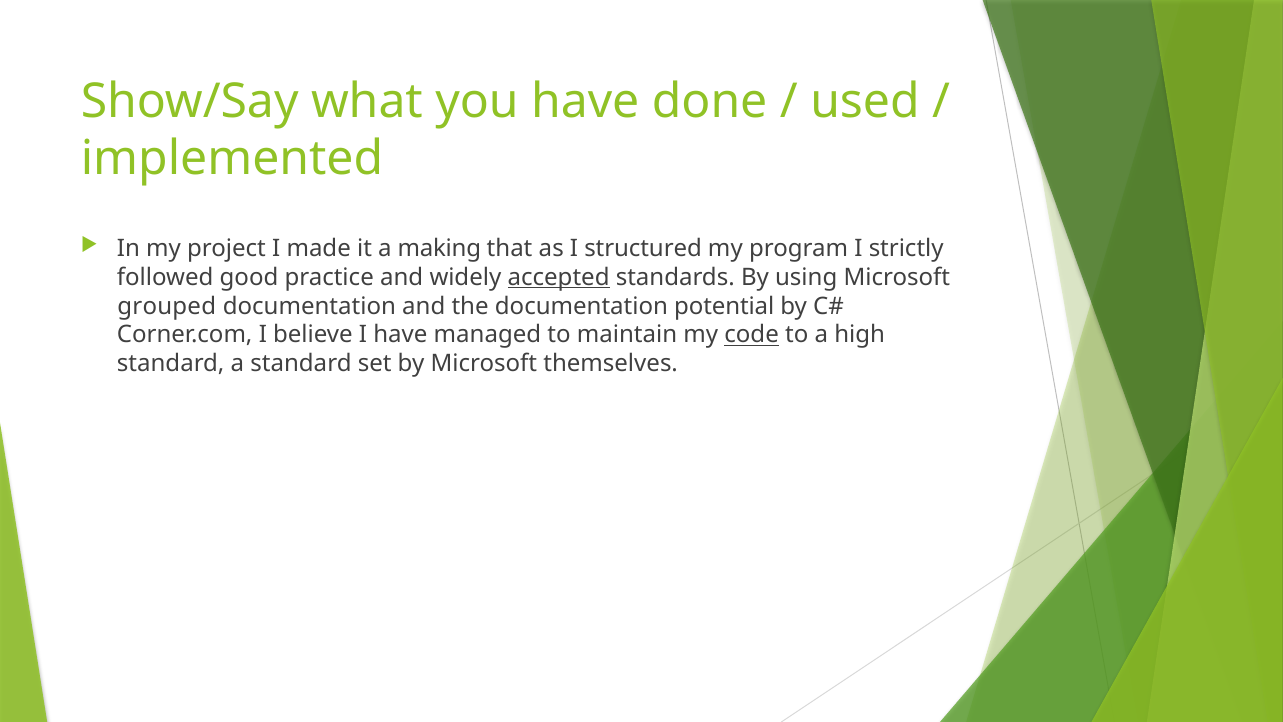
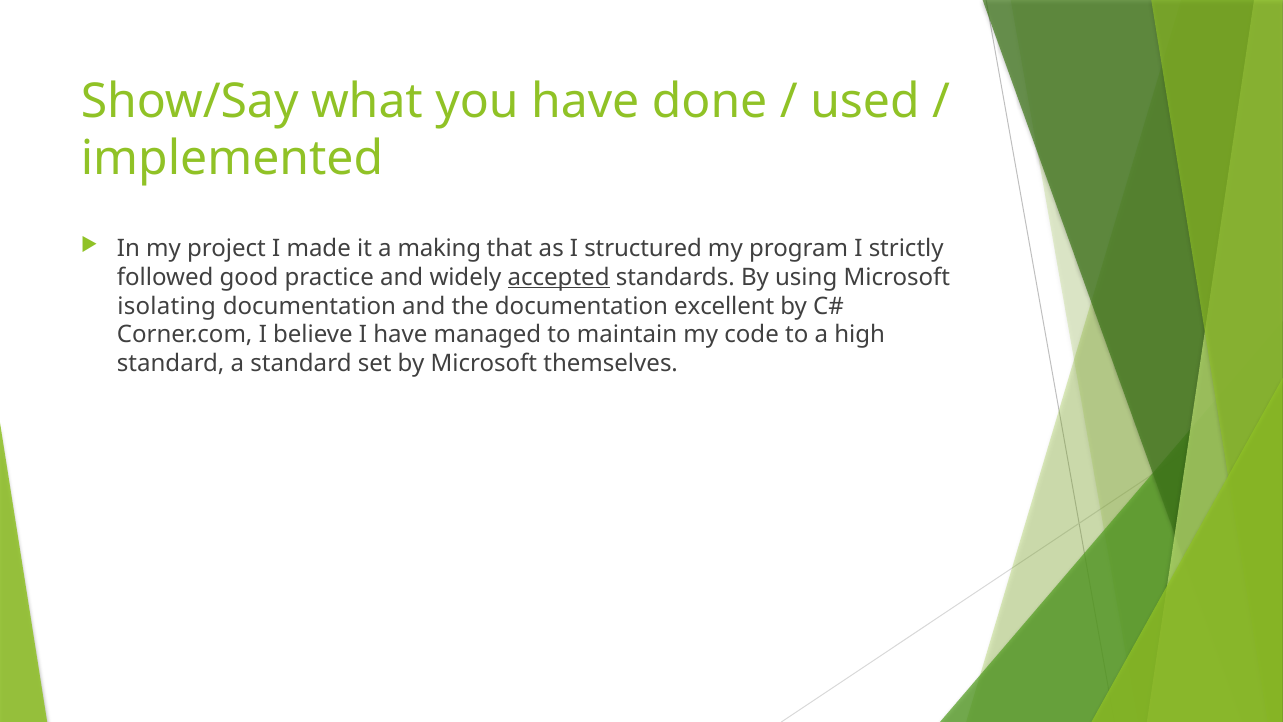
grouped: grouped -> isolating
potential: potential -> excellent
code underline: present -> none
